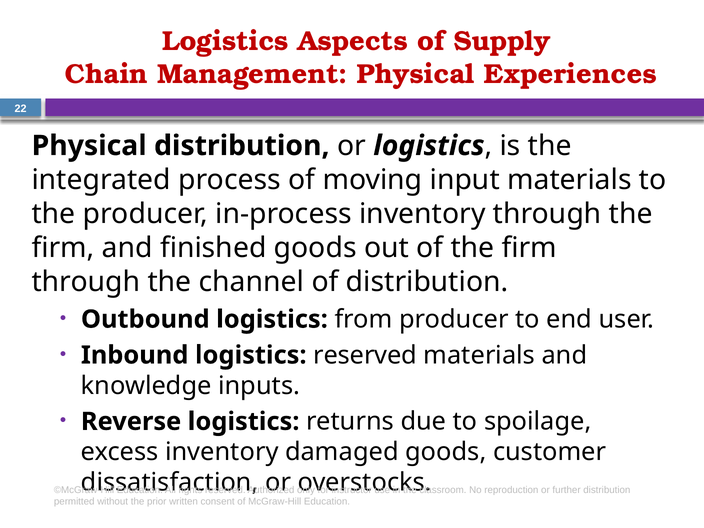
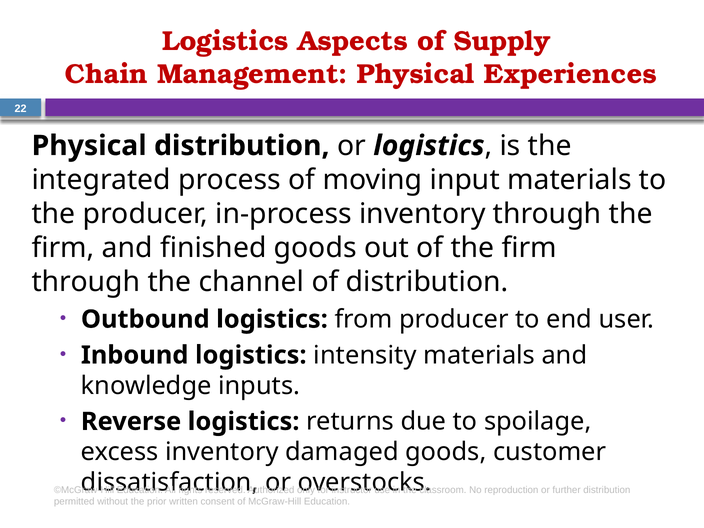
logistics reserved: reserved -> intensity
